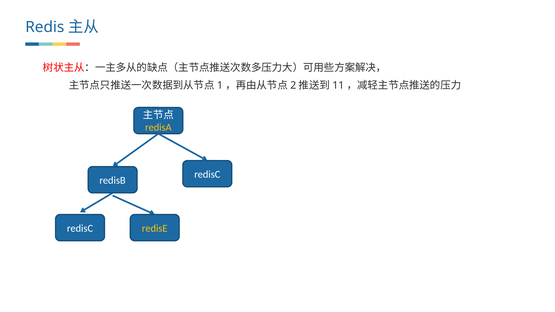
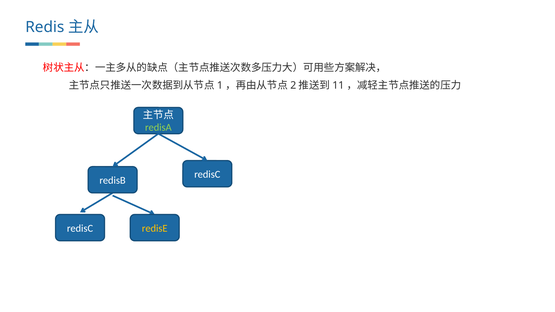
redisA colour: yellow -> light green
